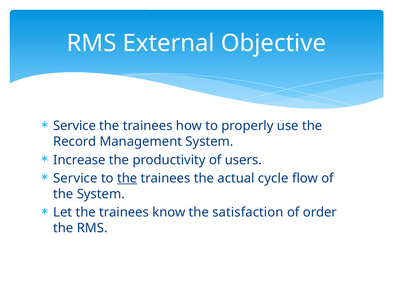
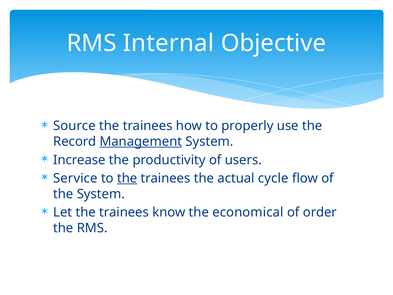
External: External -> Internal
Service at (75, 126): Service -> Source
Management underline: none -> present
satisfaction: satisfaction -> economical
